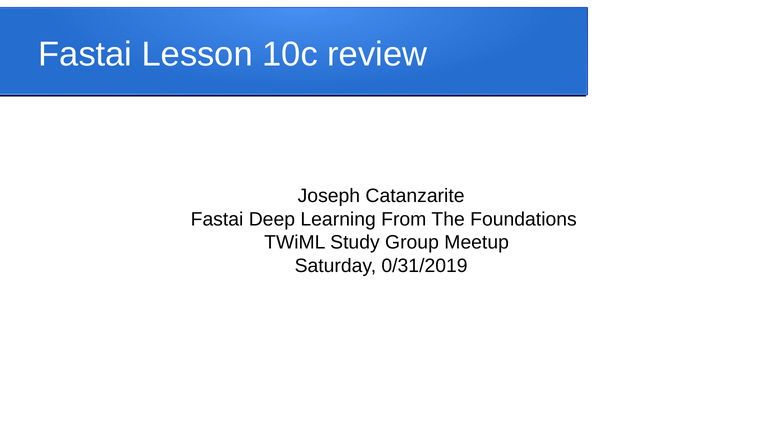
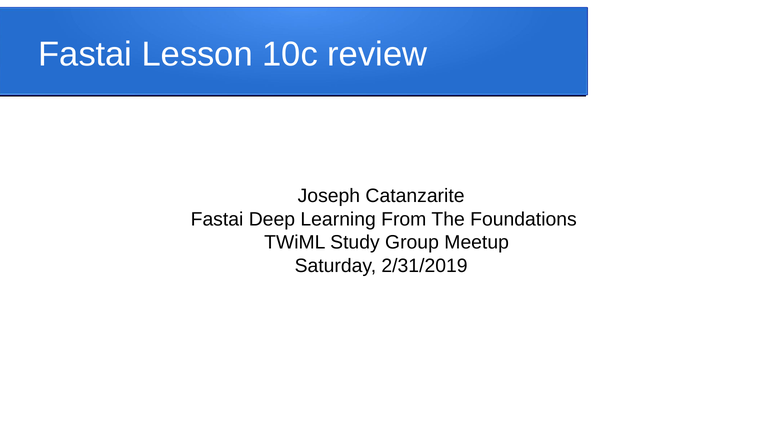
0/31/2019: 0/31/2019 -> 2/31/2019
